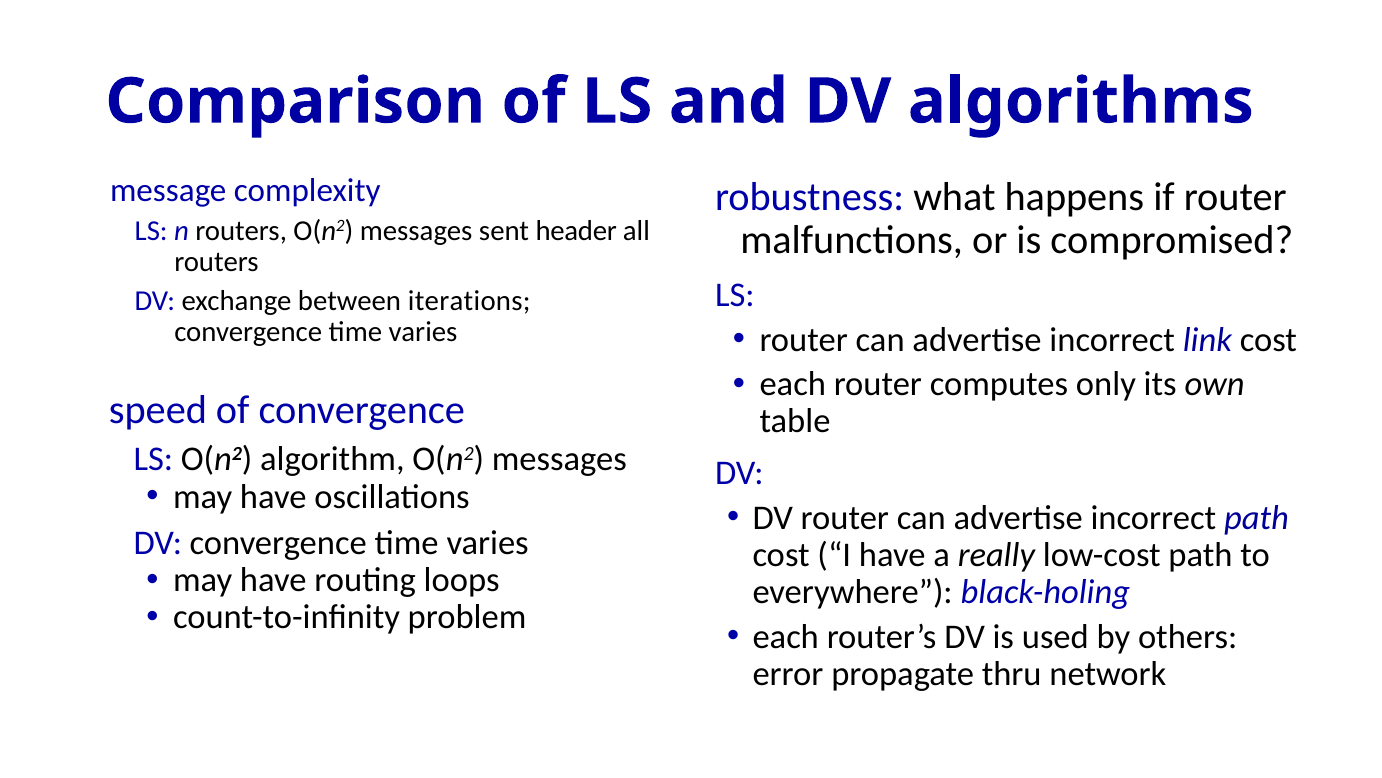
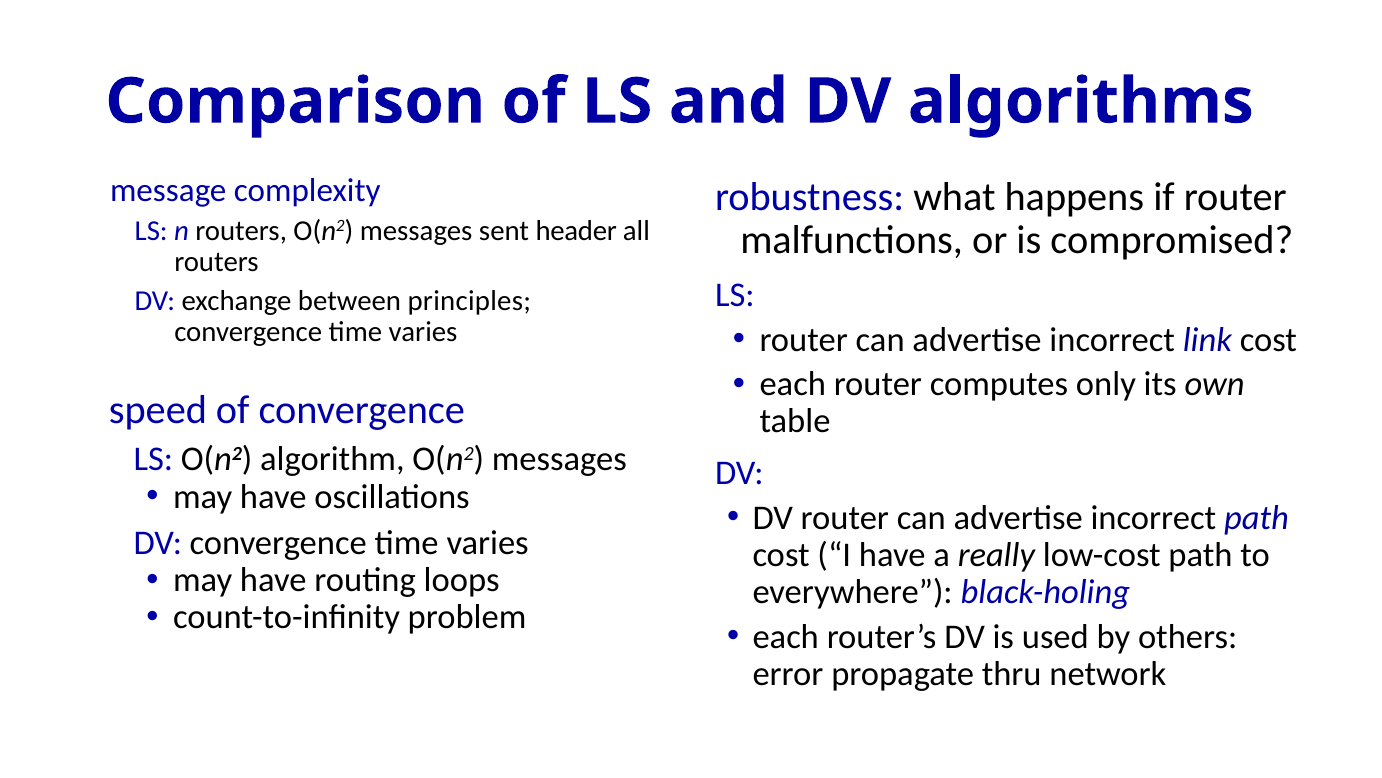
iterations: iterations -> principles
